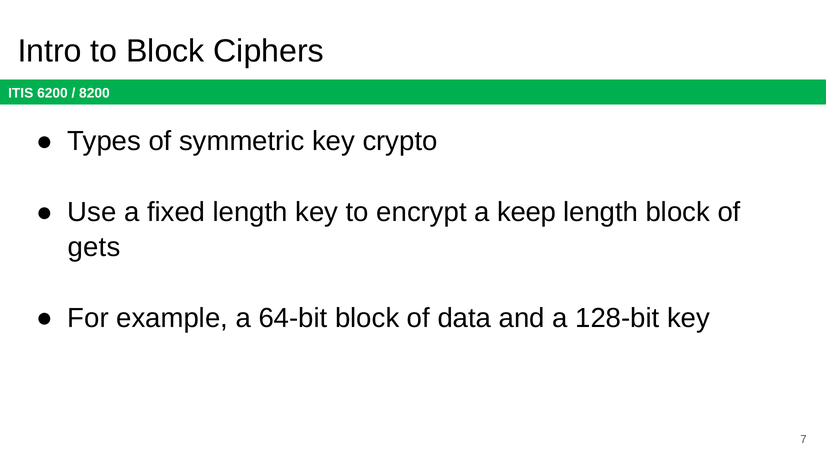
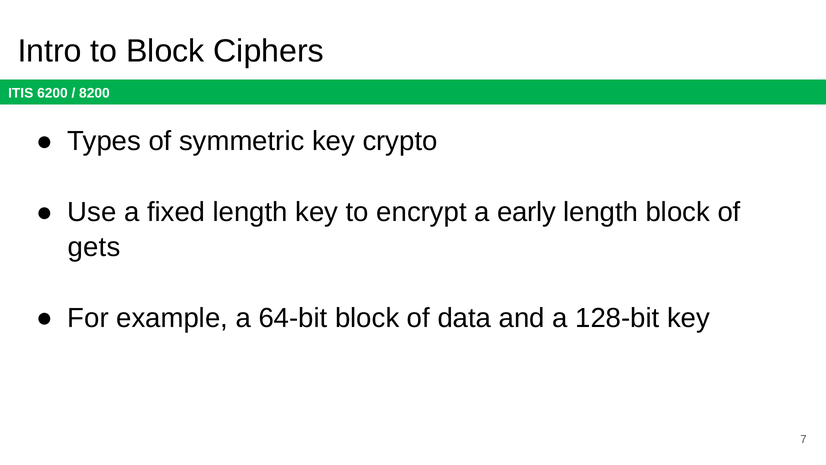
keep: keep -> early
